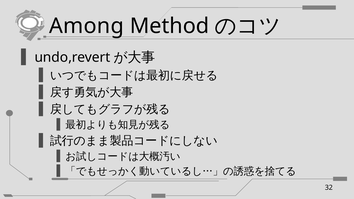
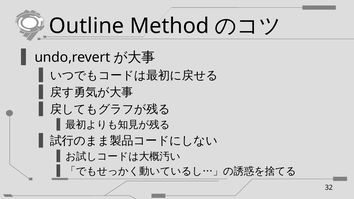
Among: Among -> Outline
